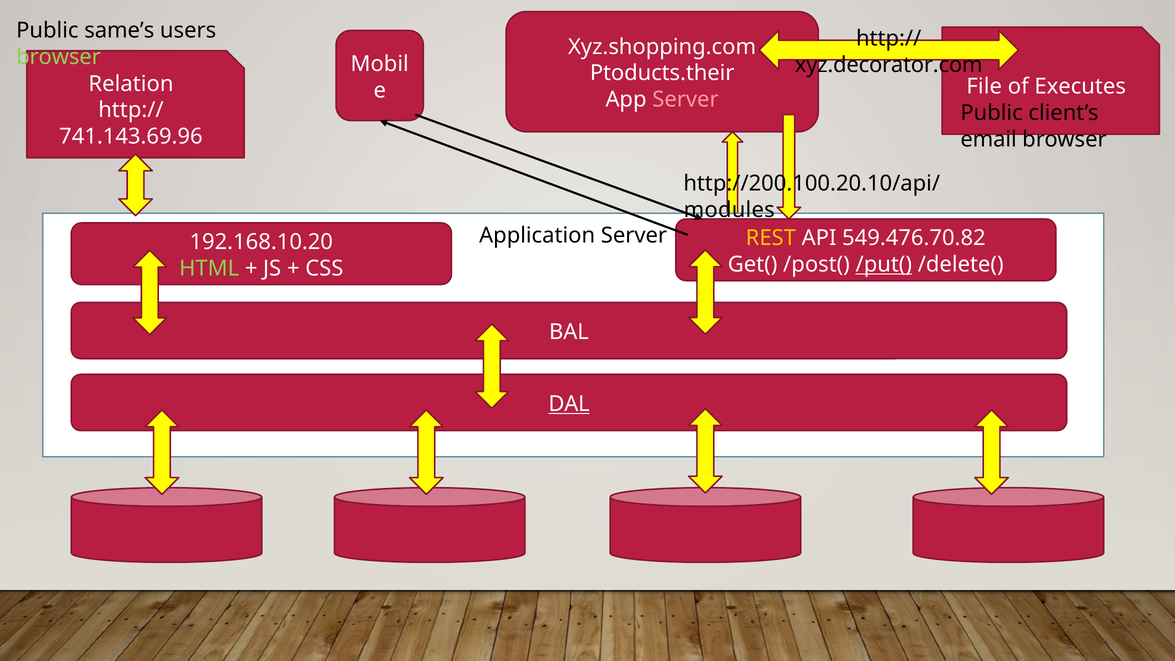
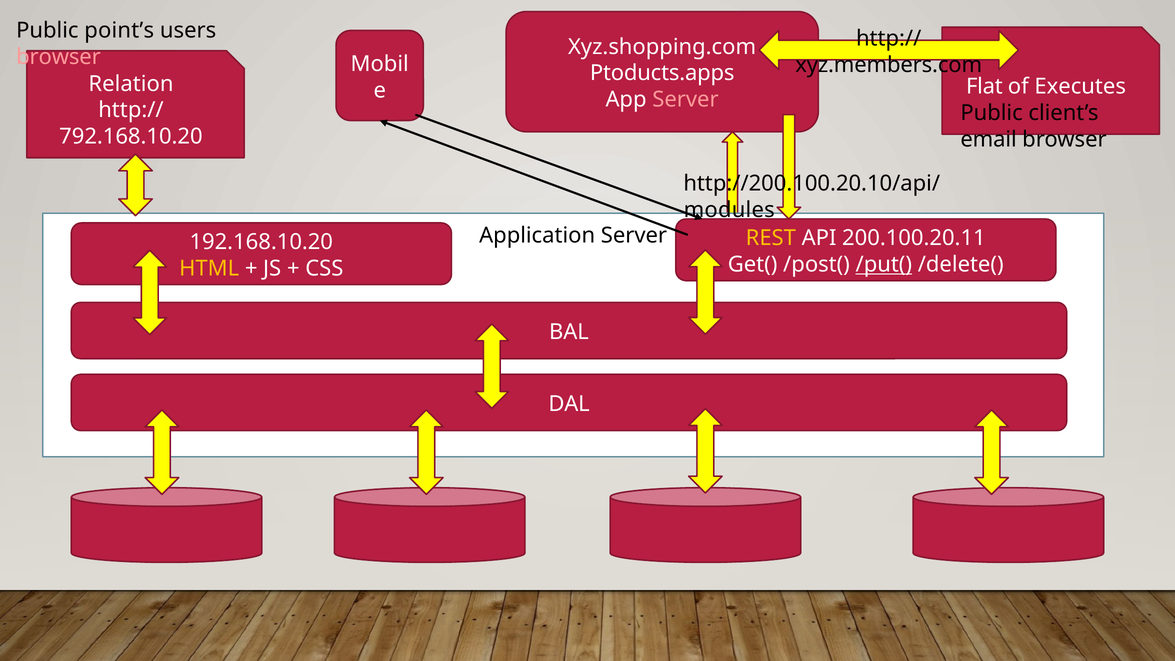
same’s: same’s -> point’s
browser at (58, 57) colour: light green -> pink
xyz.decorator.com: xyz.decorator.com -> xyz.members.com
Ptoducts.their: Ptoducts.their -> Ptoducts.apps
File: File -> Flat
741.143.69.96: 741.143.69.96 -> 792.168.10.20
549.476.70.82: 549.476.70.82 -> 200.100.20.11
HTML colour: light green -> yellow
DAL underline: present -> none
